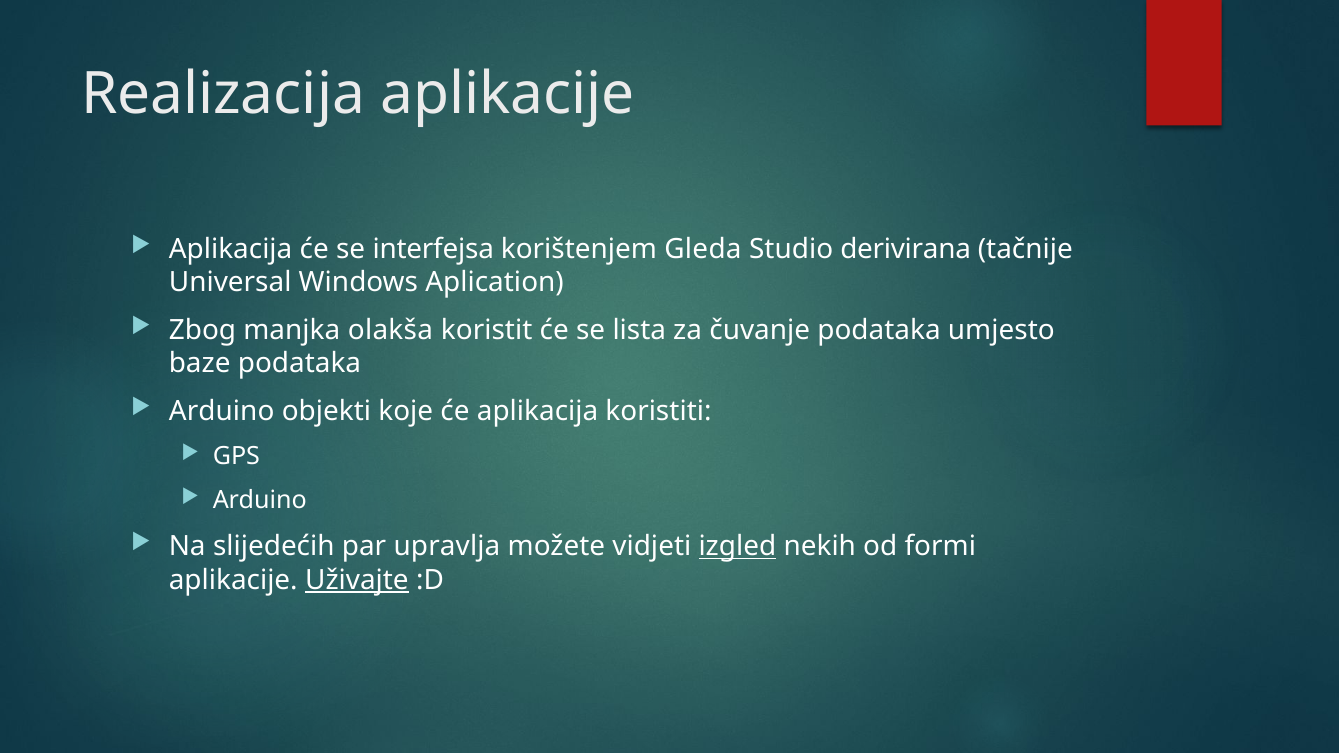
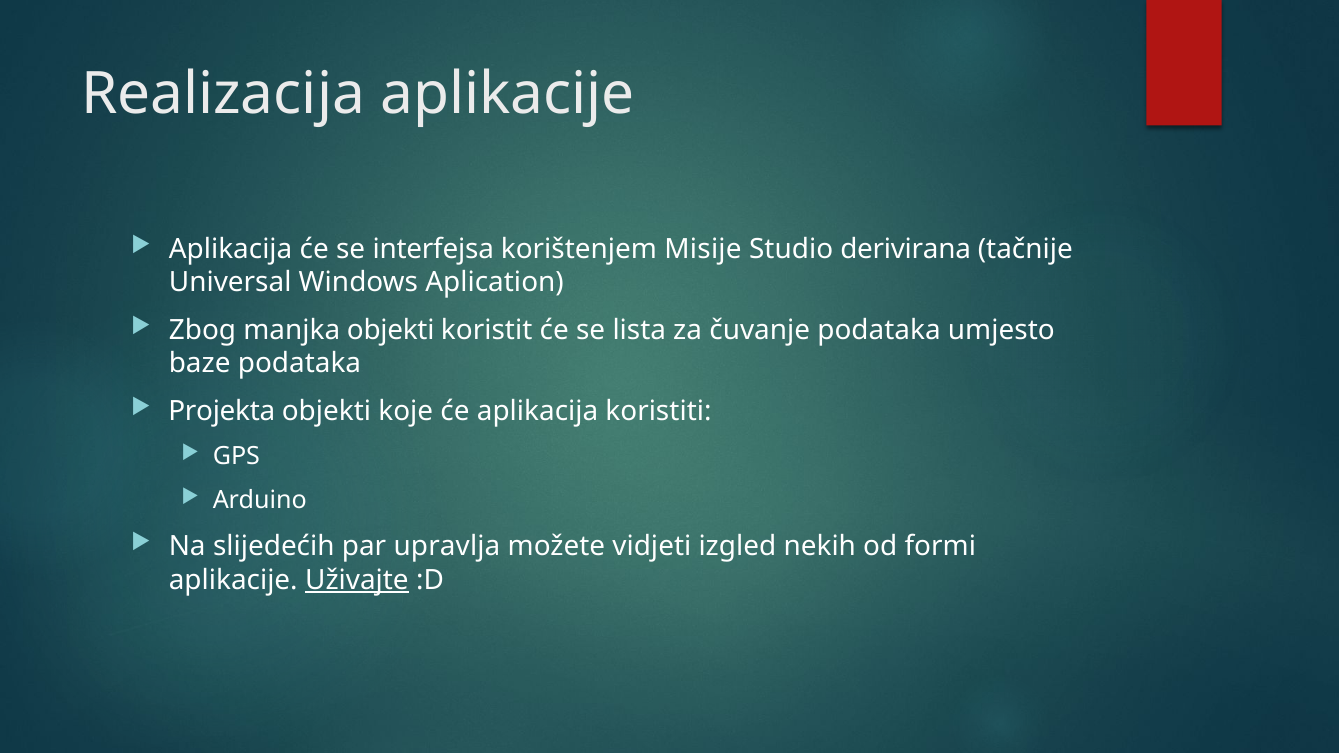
Gleda: Gleda -> Misije
manjka olakša: olakša -> objekti
Arduino at (222, 411): Arduino -> Projekta
izgled underline: present -> none
